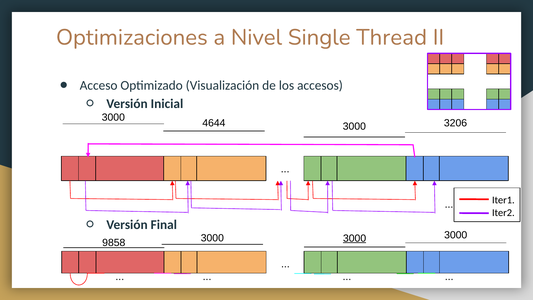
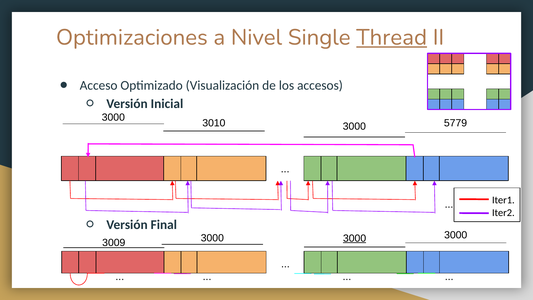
Thread underline: none -> present
4644: 4644 -> 3010
3206: 3206 -> 5779
9858: 9858 -> 3009
